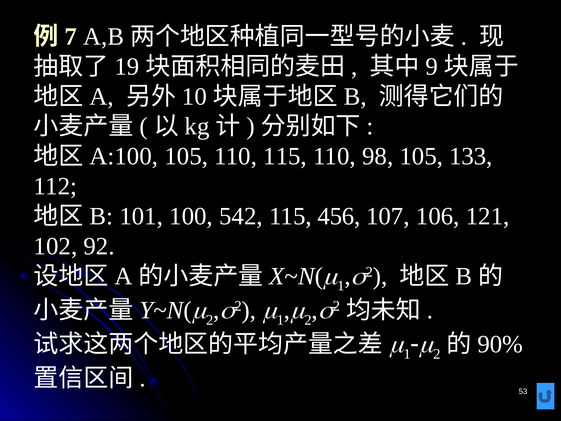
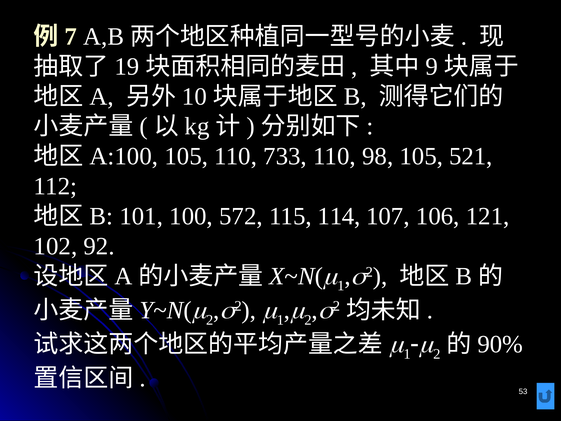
110 115: 115 -> 733
133: 133 -> 521
542: 542 -> 572
456: 456 -> 114
